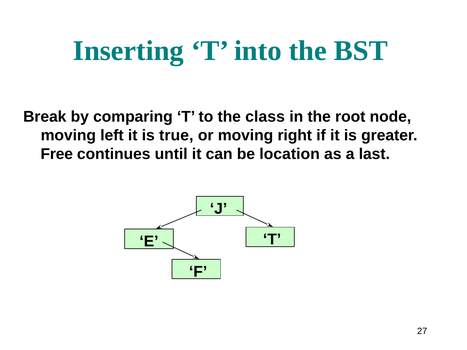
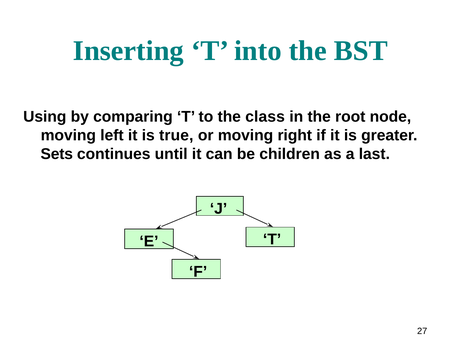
Break: Break -> Using
Free: Free -> Sets
location: location -> children
